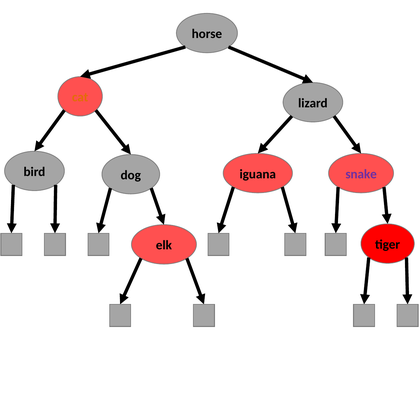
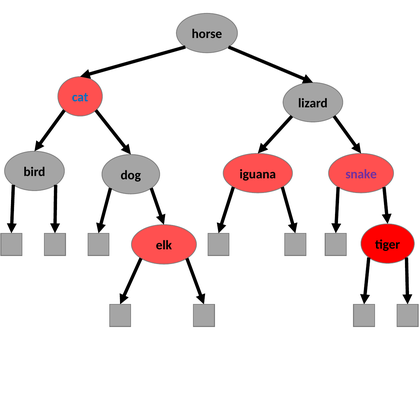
cat colour: orange -> blue
